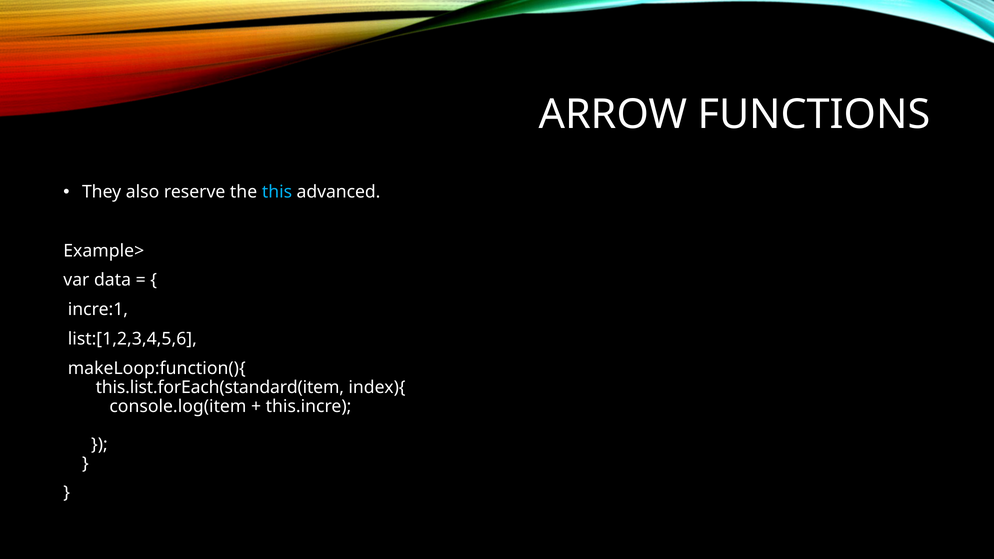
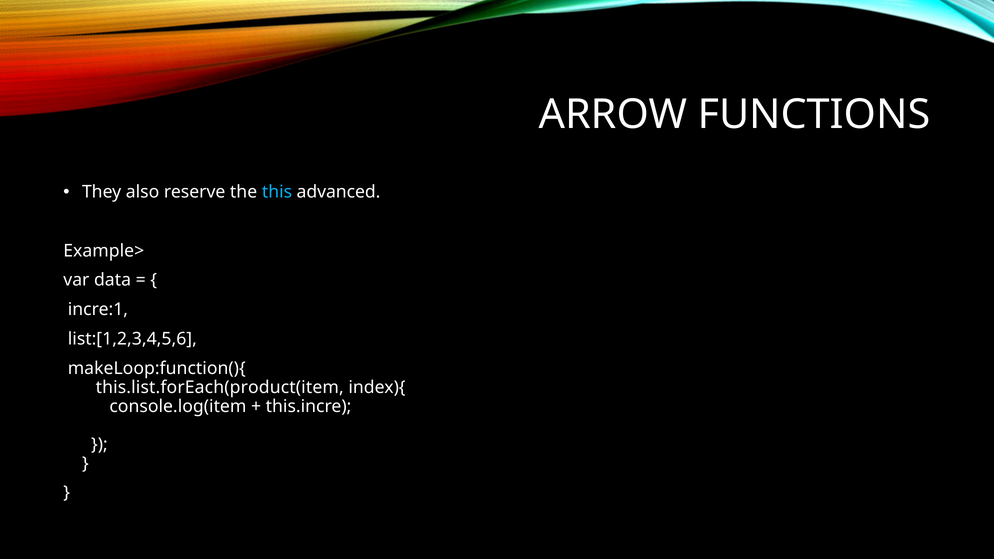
this.list.forEach(standard(item: this.list.forEach(standard(item -> this.list.forEach(product(item
